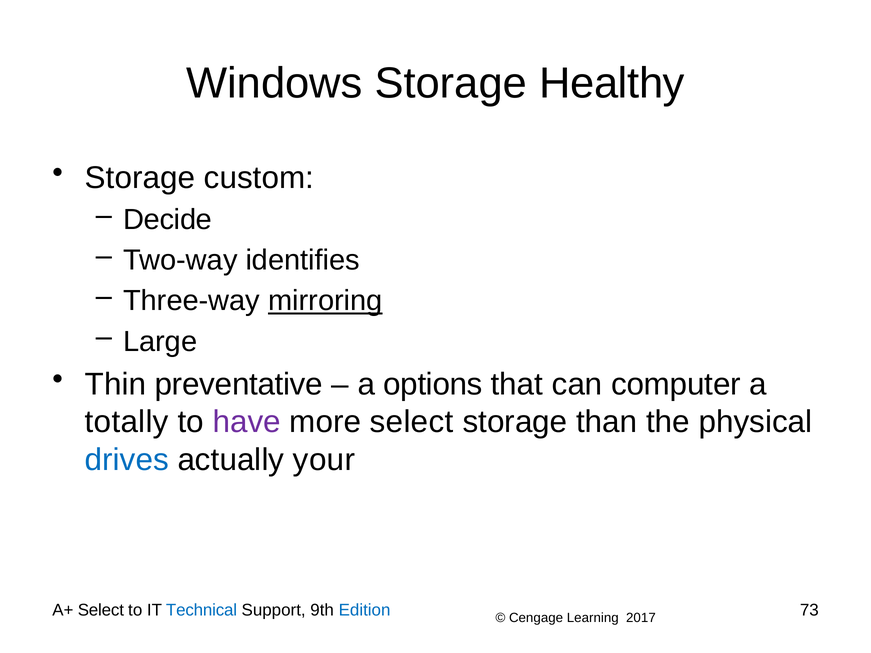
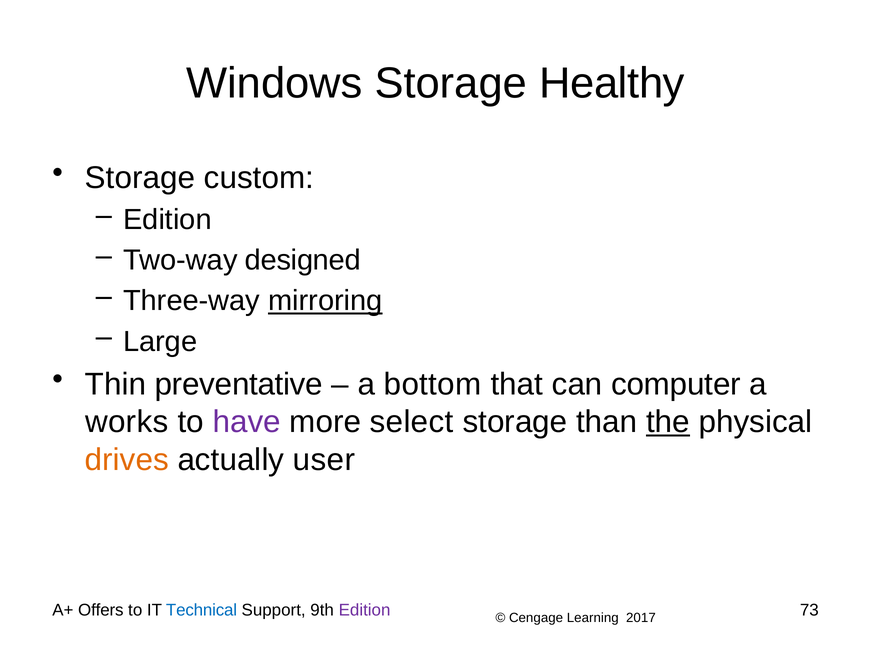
Decide at (168, 220): Decide -> Edition
identifies: identifies -> designed
options: options -> bottom
totally: totally -> works
the underline: none -> present
drives colour: blue -> orange
your: your -> user
A+ Select: Select -> Offers
Edition at (365, 611) colour: blue -> purple
